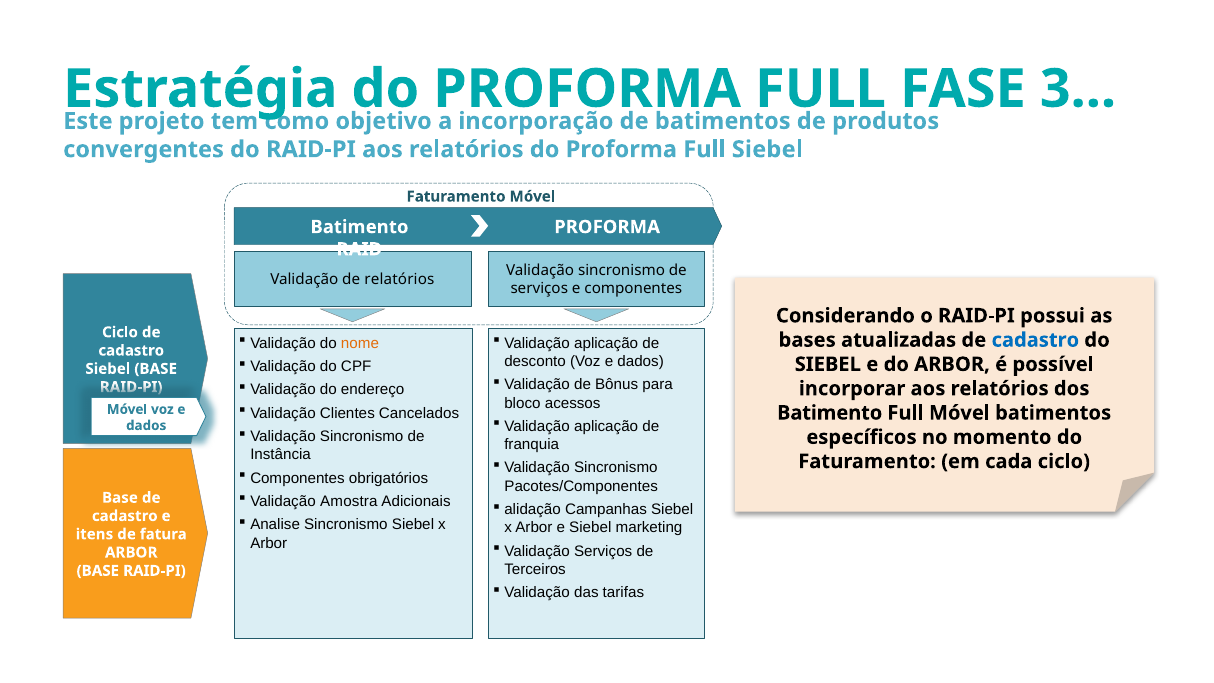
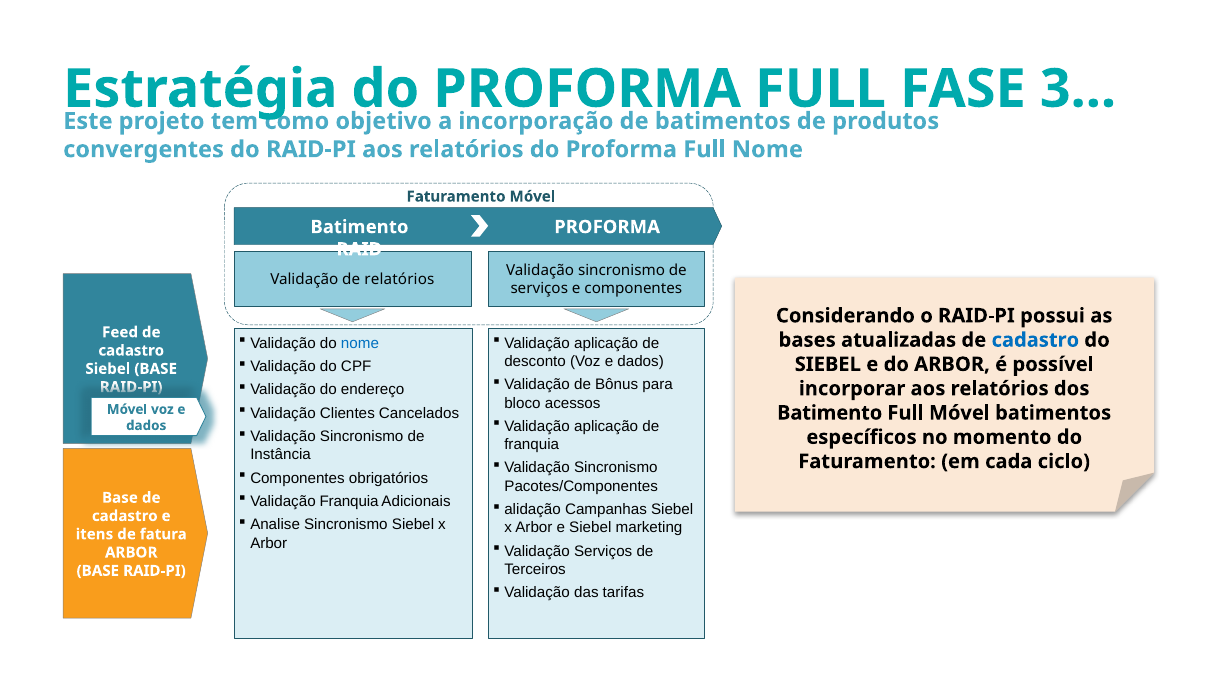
Full Siebel: Siebel -> Nome
Ciclo at (120, 332): Ciclo -> Feed
nome at (360, 343) colour: orange -> blue
Validação Amostra: Amostra -> Franquia
